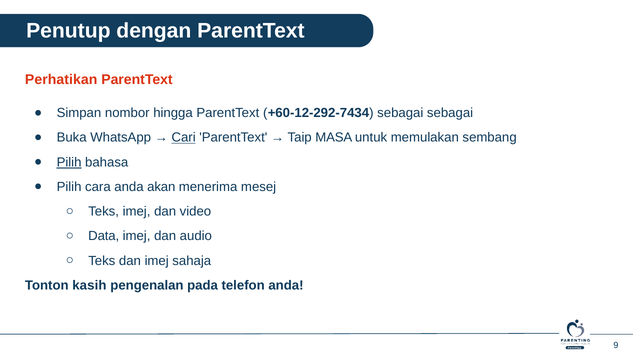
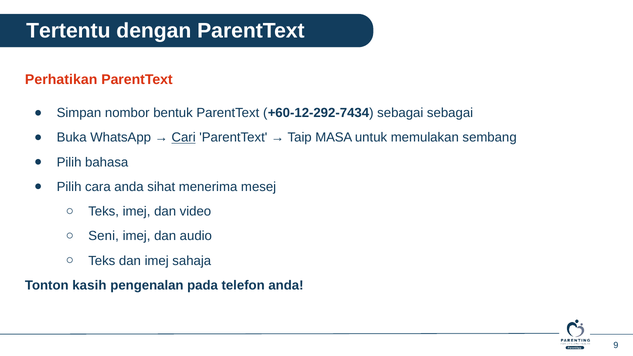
Penutup: Penutup -> Tertentu
hingga: hingga -> bentuk
Pilih at (69, 162) underline: present -> none
akan: akan -> sihat
Data: Data -> Seni
